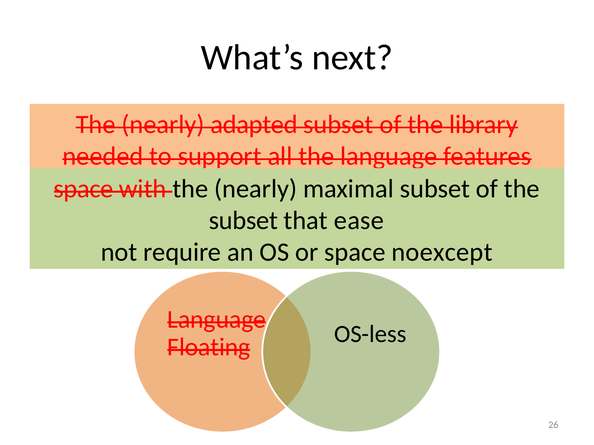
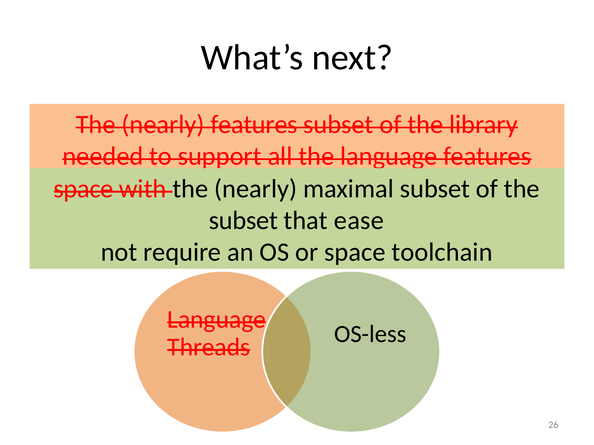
nearly adapted: adapted -> features
noexcept: noexcept -> toolchain
Floating: Floating -> Threads
